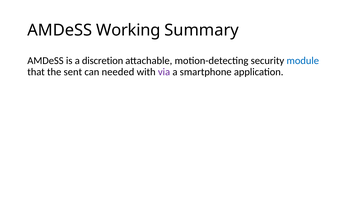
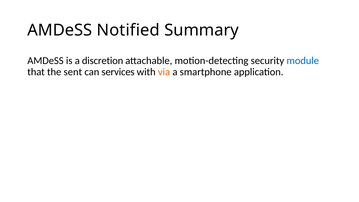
Working: Working -> Notified
needed: needed -> services
via colour: purple -> orange
